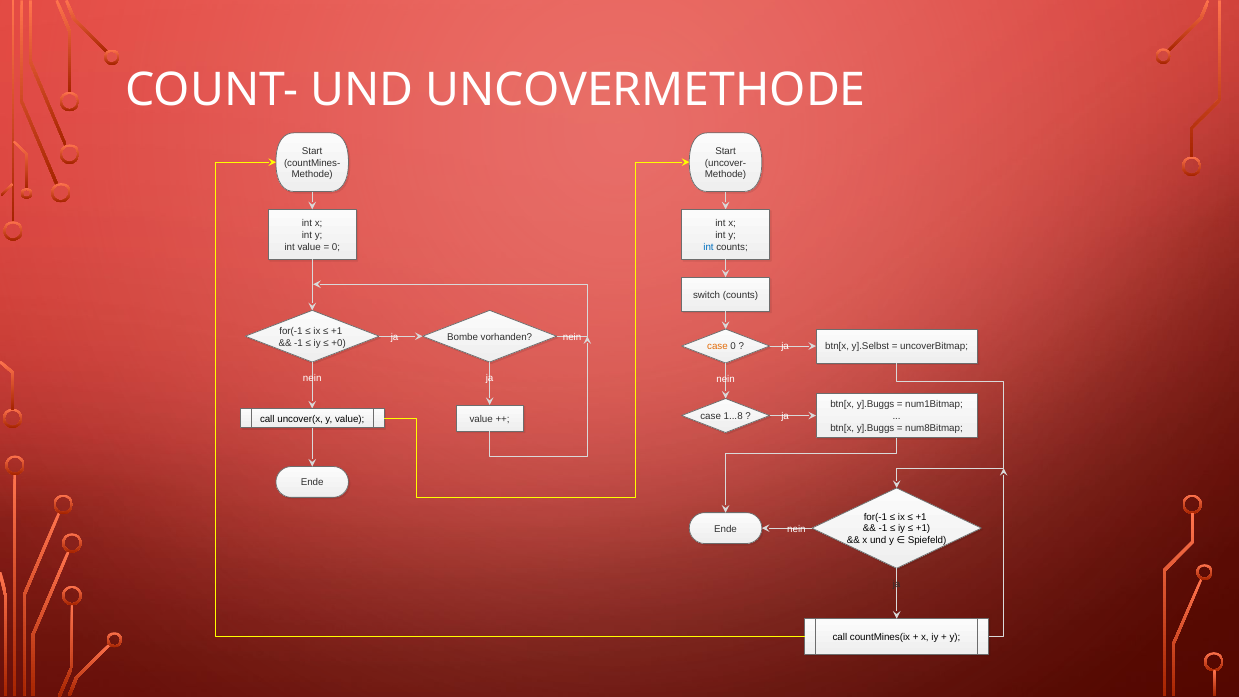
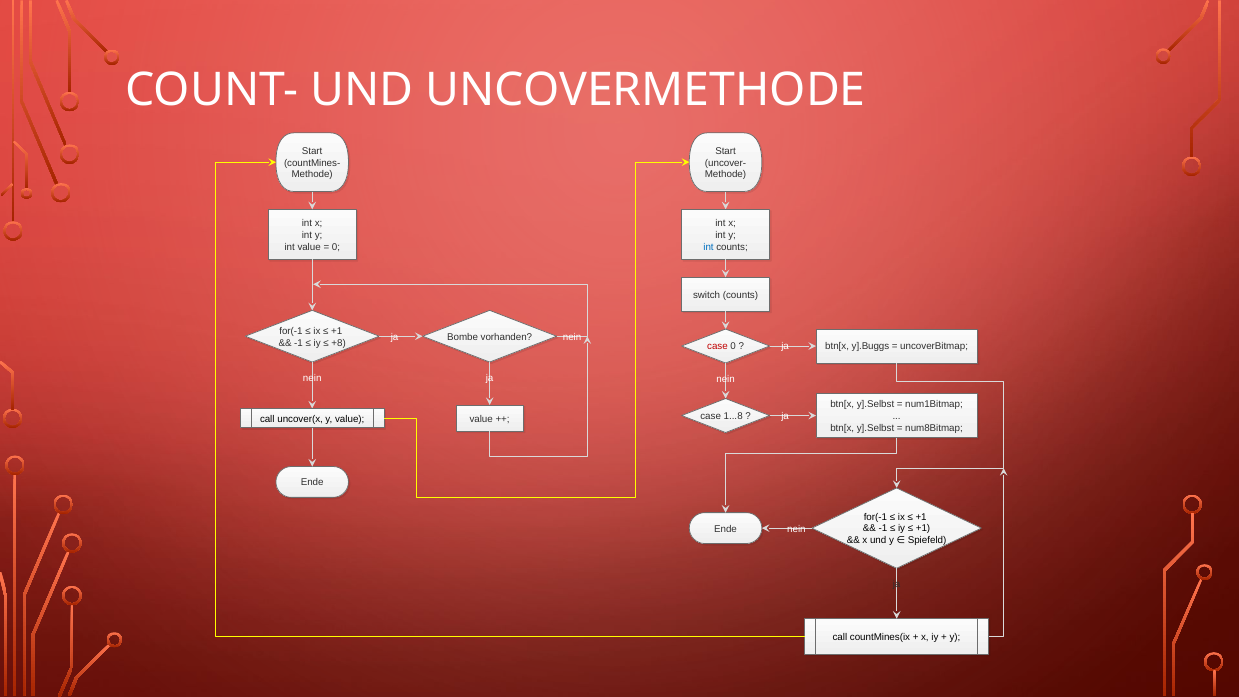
+0: +0 -> +8
case at (717, 347) colour: orange -> red
y].Selbst: y].Selbst -> y].Buggs
y].Buggs at (876, 404): y].Buggs -> y].Selbst
y].Buggs at (876, 428): y].Buggs -> y].Selbst
